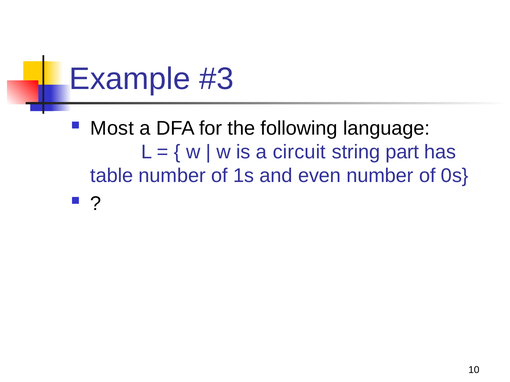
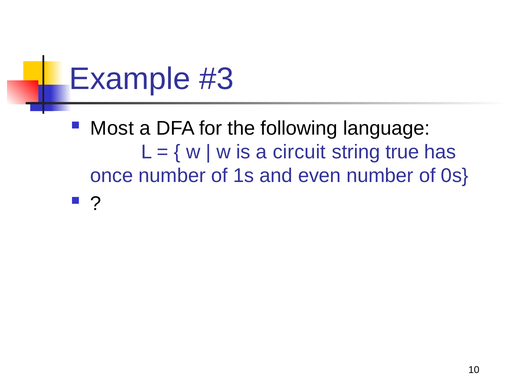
part: part -> true
table: table -> once
